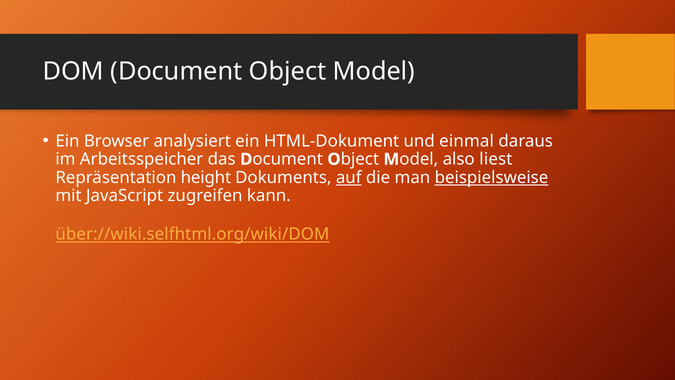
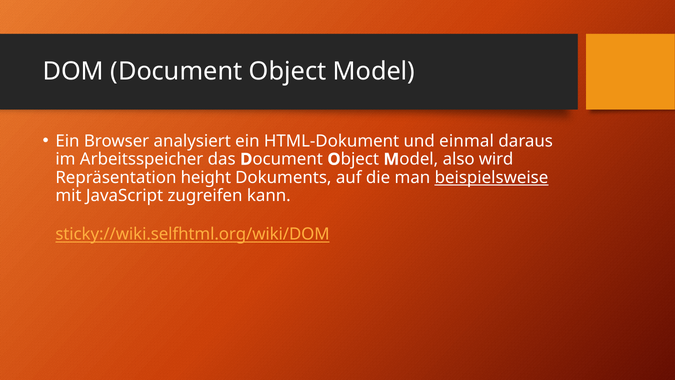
liest: liest -> wird
auf underline: present -> none
über://wiki.selfhtml.org/wiki/DOM: über://wiki.selfhtml.org/wiki/DOM -> sticky://wiki.selfhtml.org/wiki/DOM
